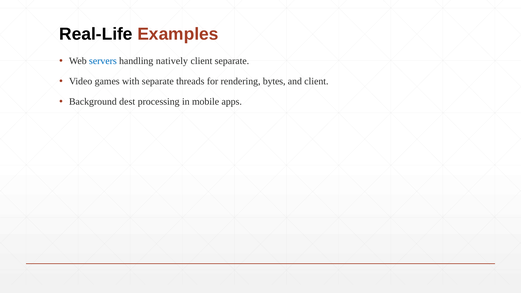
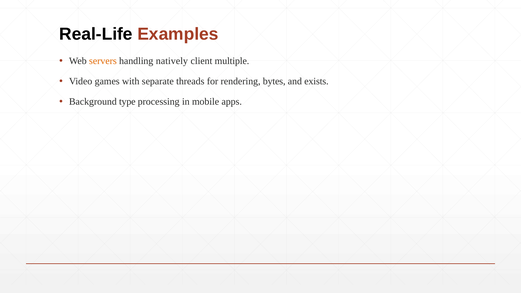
servers colour: blue -> orange
client separate: separate -> multiple
and client: client -> exists
dest: dest -> type
